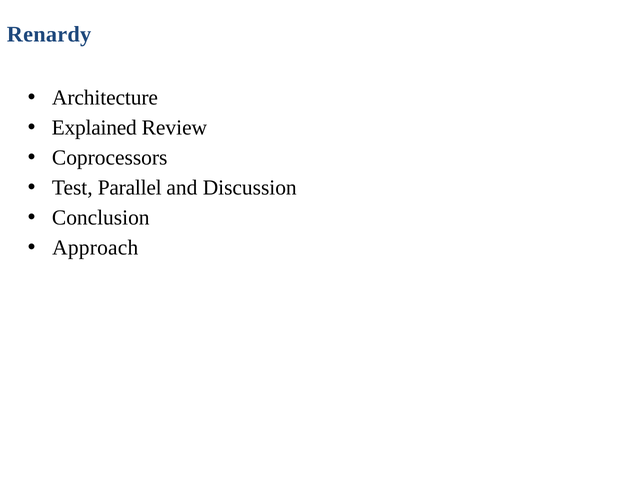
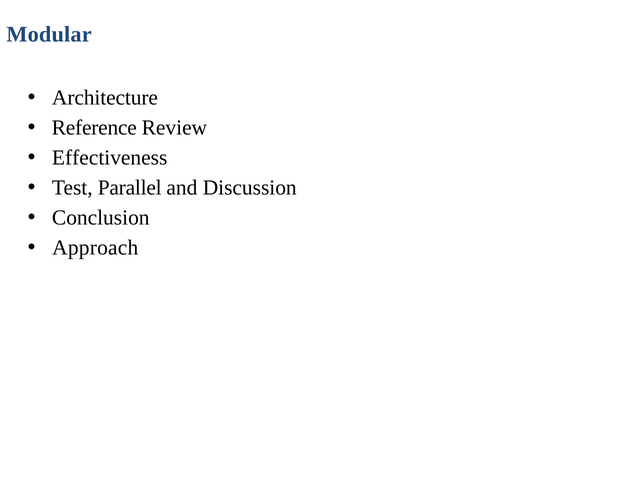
Renardy: Renardy -> Modular
Explained: Explained -> Reference
Coprocessors: Coprocessors -> Effectiveness
